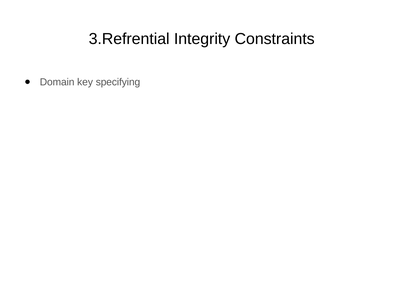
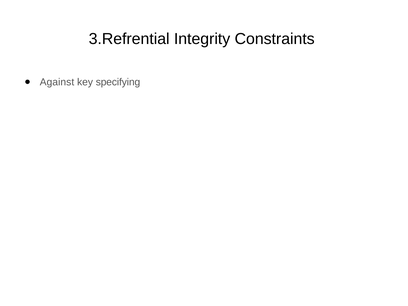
Domain: Domain -> Against
